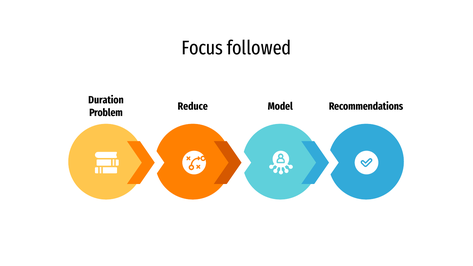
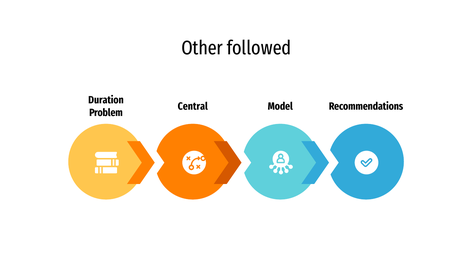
Focus: Focus -> Other
Reduce: Reduce -> Central
